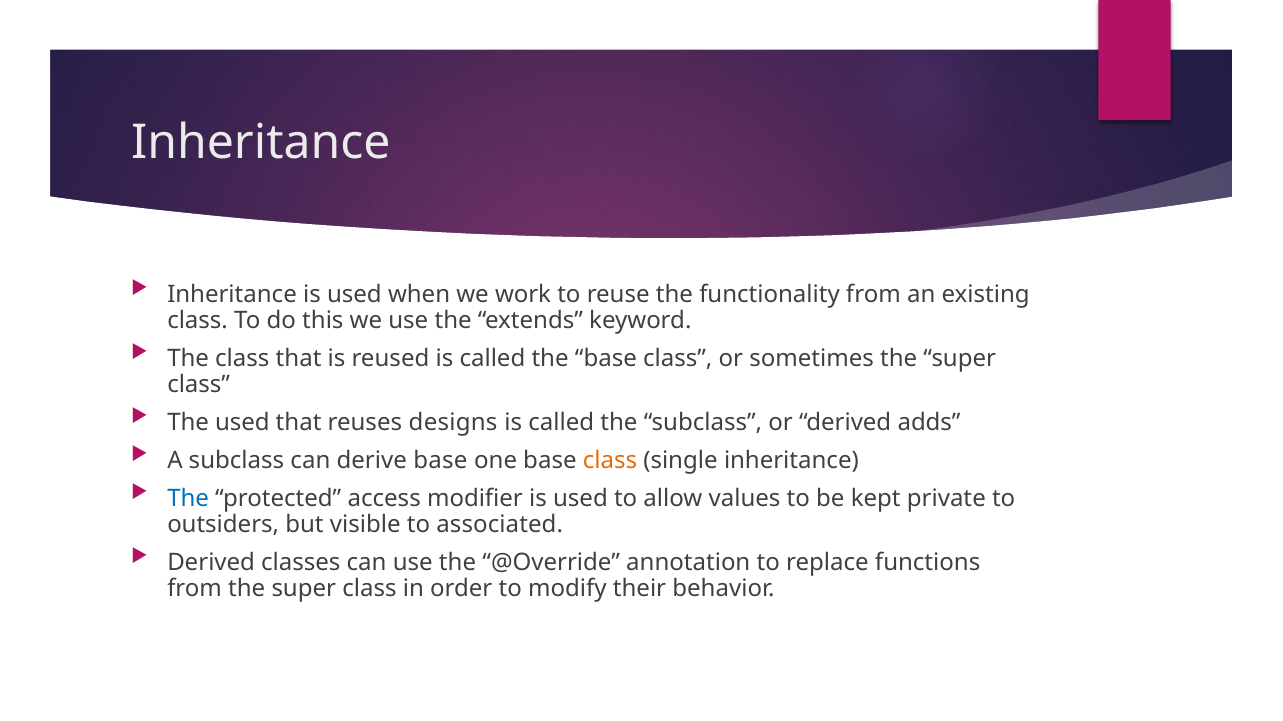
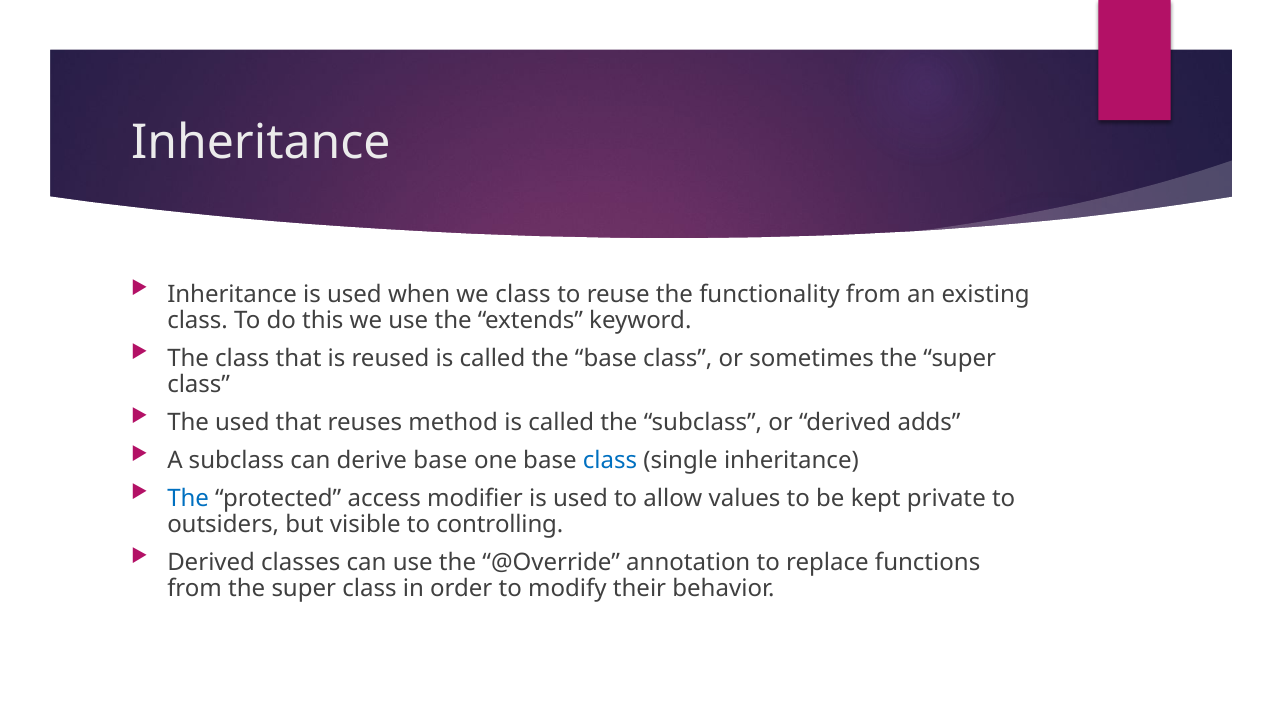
we work: work -> class
designs: designs -> method
class at (610, 461) colour: orange -> blue
associated: associated -> controlling
